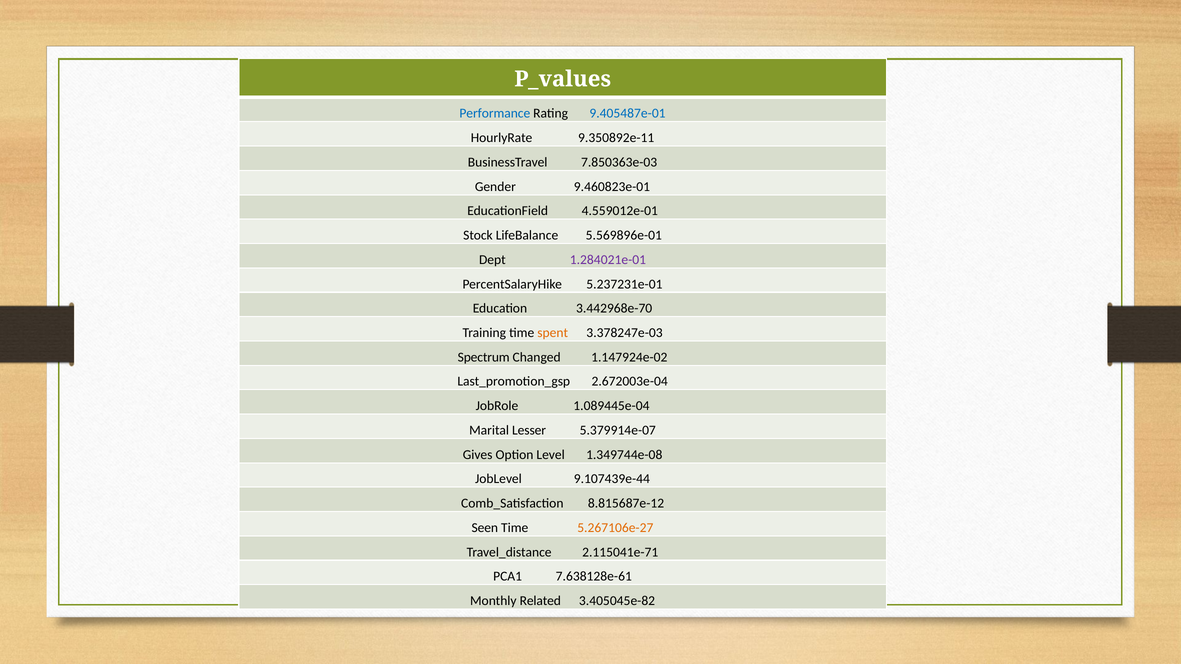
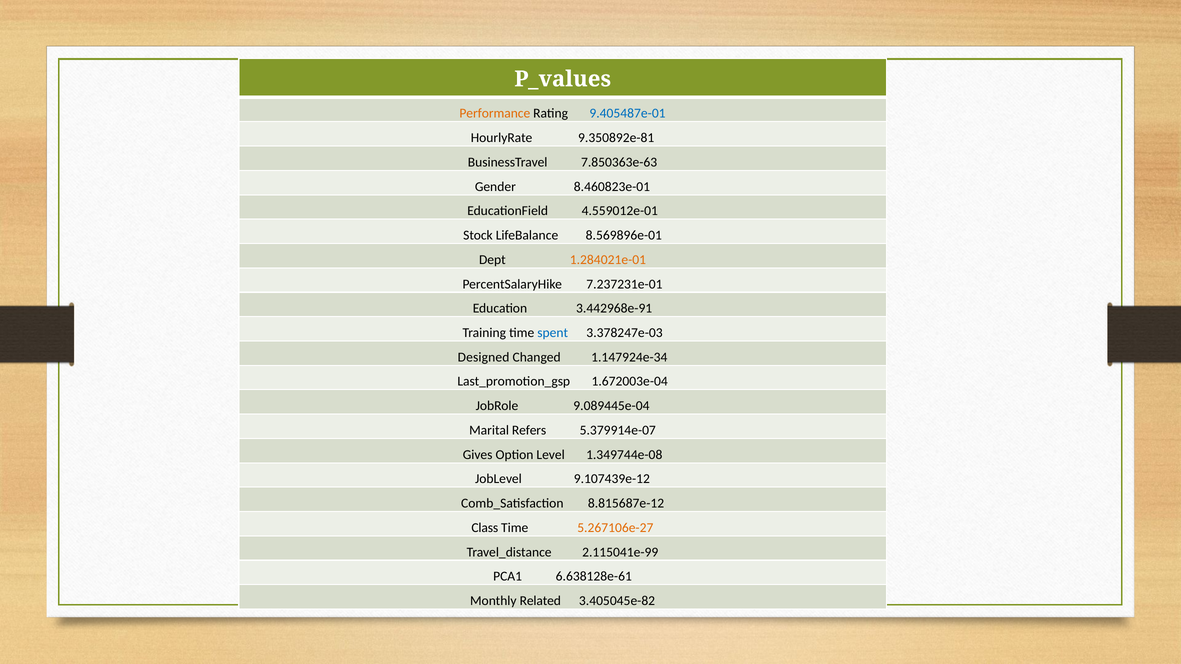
Performance colour: blue -> orange
9.350892e-11: 9.350892e-11 -> 9.350892e-81
7.850363e-03: 7.850363e-03 -> 7.850363e-63
9.460823e-01: 9.460823e-01 -> 8.460823e-01
5.569896e-01: 5.569896e-01 -> 8.569896e-01
1.284021e-01 colour: purple -> orange
5.237231e-01: 5.237231e-01 -> 7.237231e-01
3.442968e-70: 3.442968e-70 -> 3.442968e-91
spent colour: orange -> blue
Spectrum: Spectrum -> Designed
1.147924e-02: 1.147924e-02 -> 1.147924e-34
2.672003e-04: 2.672003e-04 -> 1.672003e-04
1.089445e-04: 1.089445e-04 -> 9.089445e-04
Lesser: Lesser -> Refers
9.107439e-44: 9.107439e-44 -> 9.107439e-12
Seen: Seen -> Class
2.115041e-71: 2.115041e-71 -> 2.115041e-99
7.638128e-61: 7.638128e-61 -> 6.638128e-61
